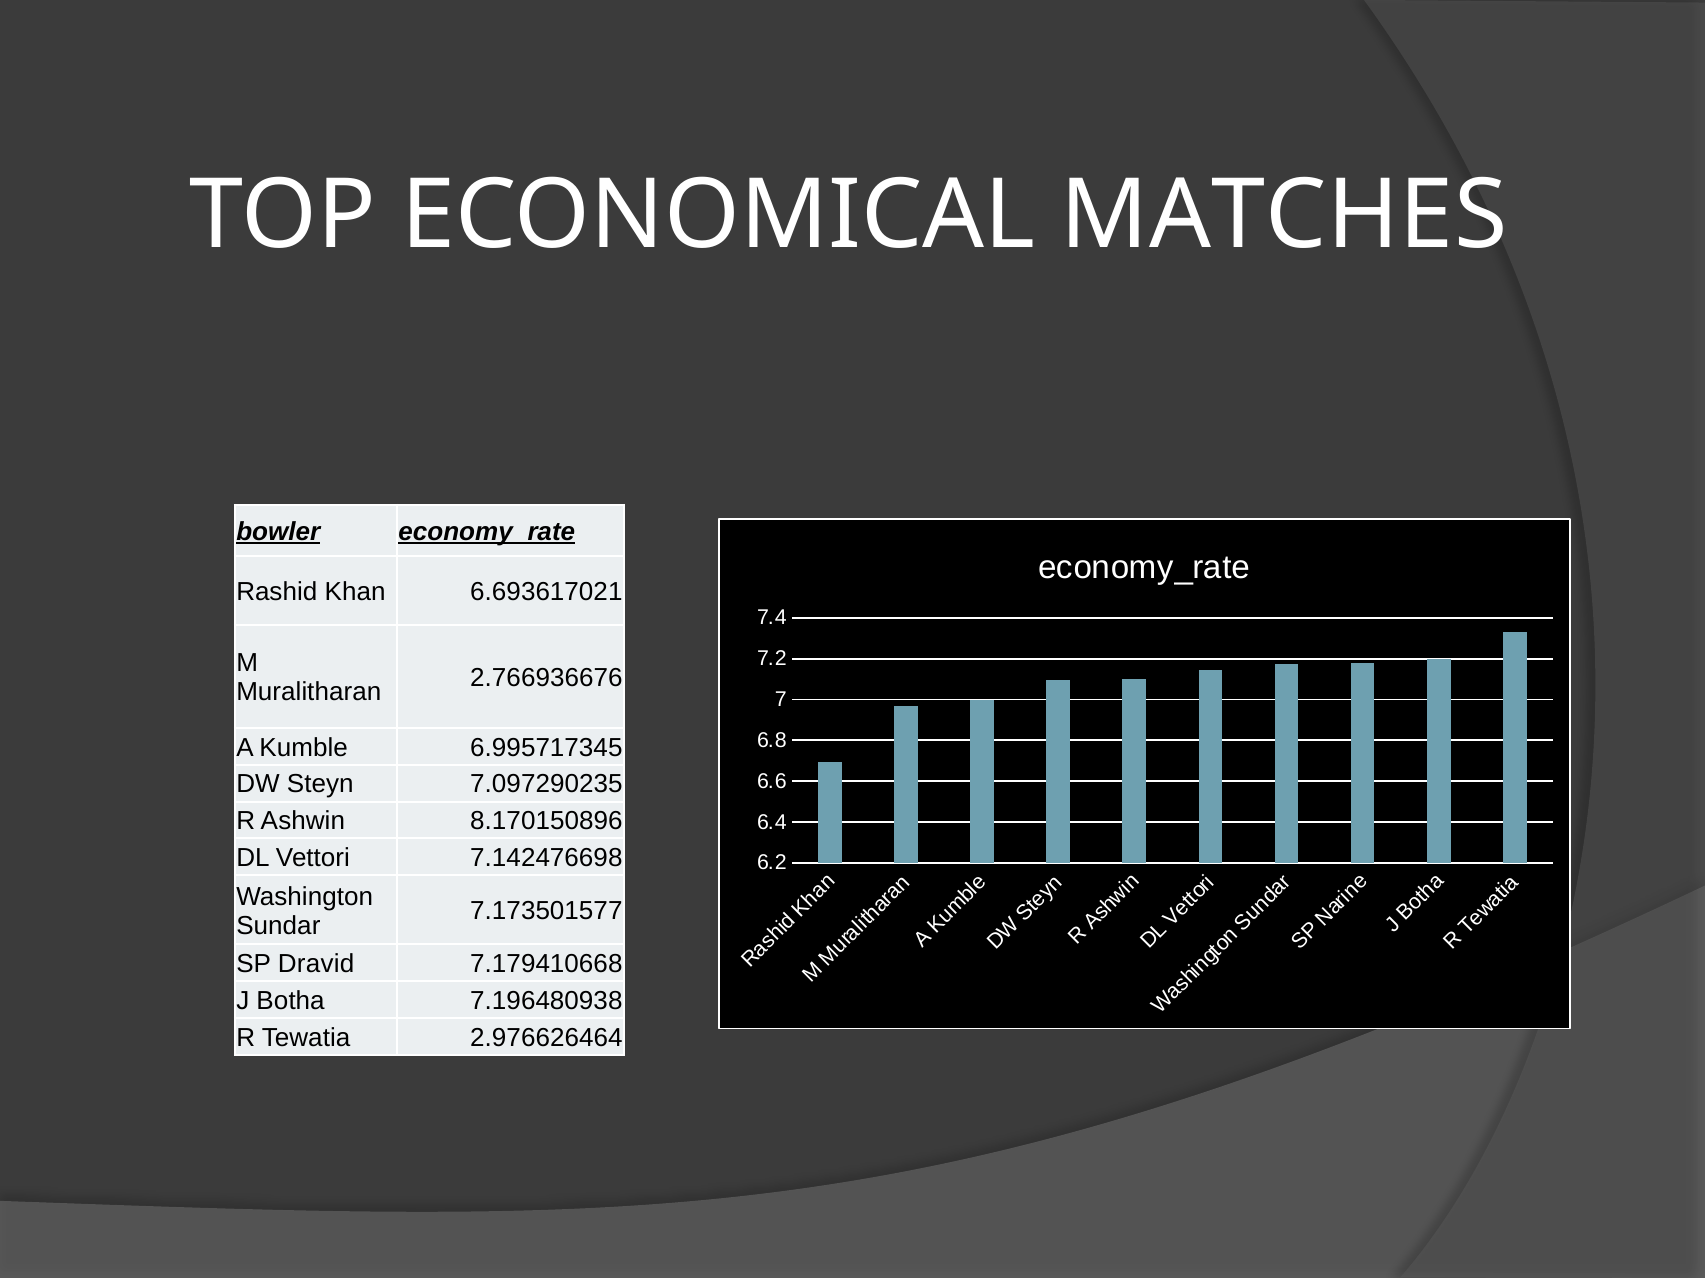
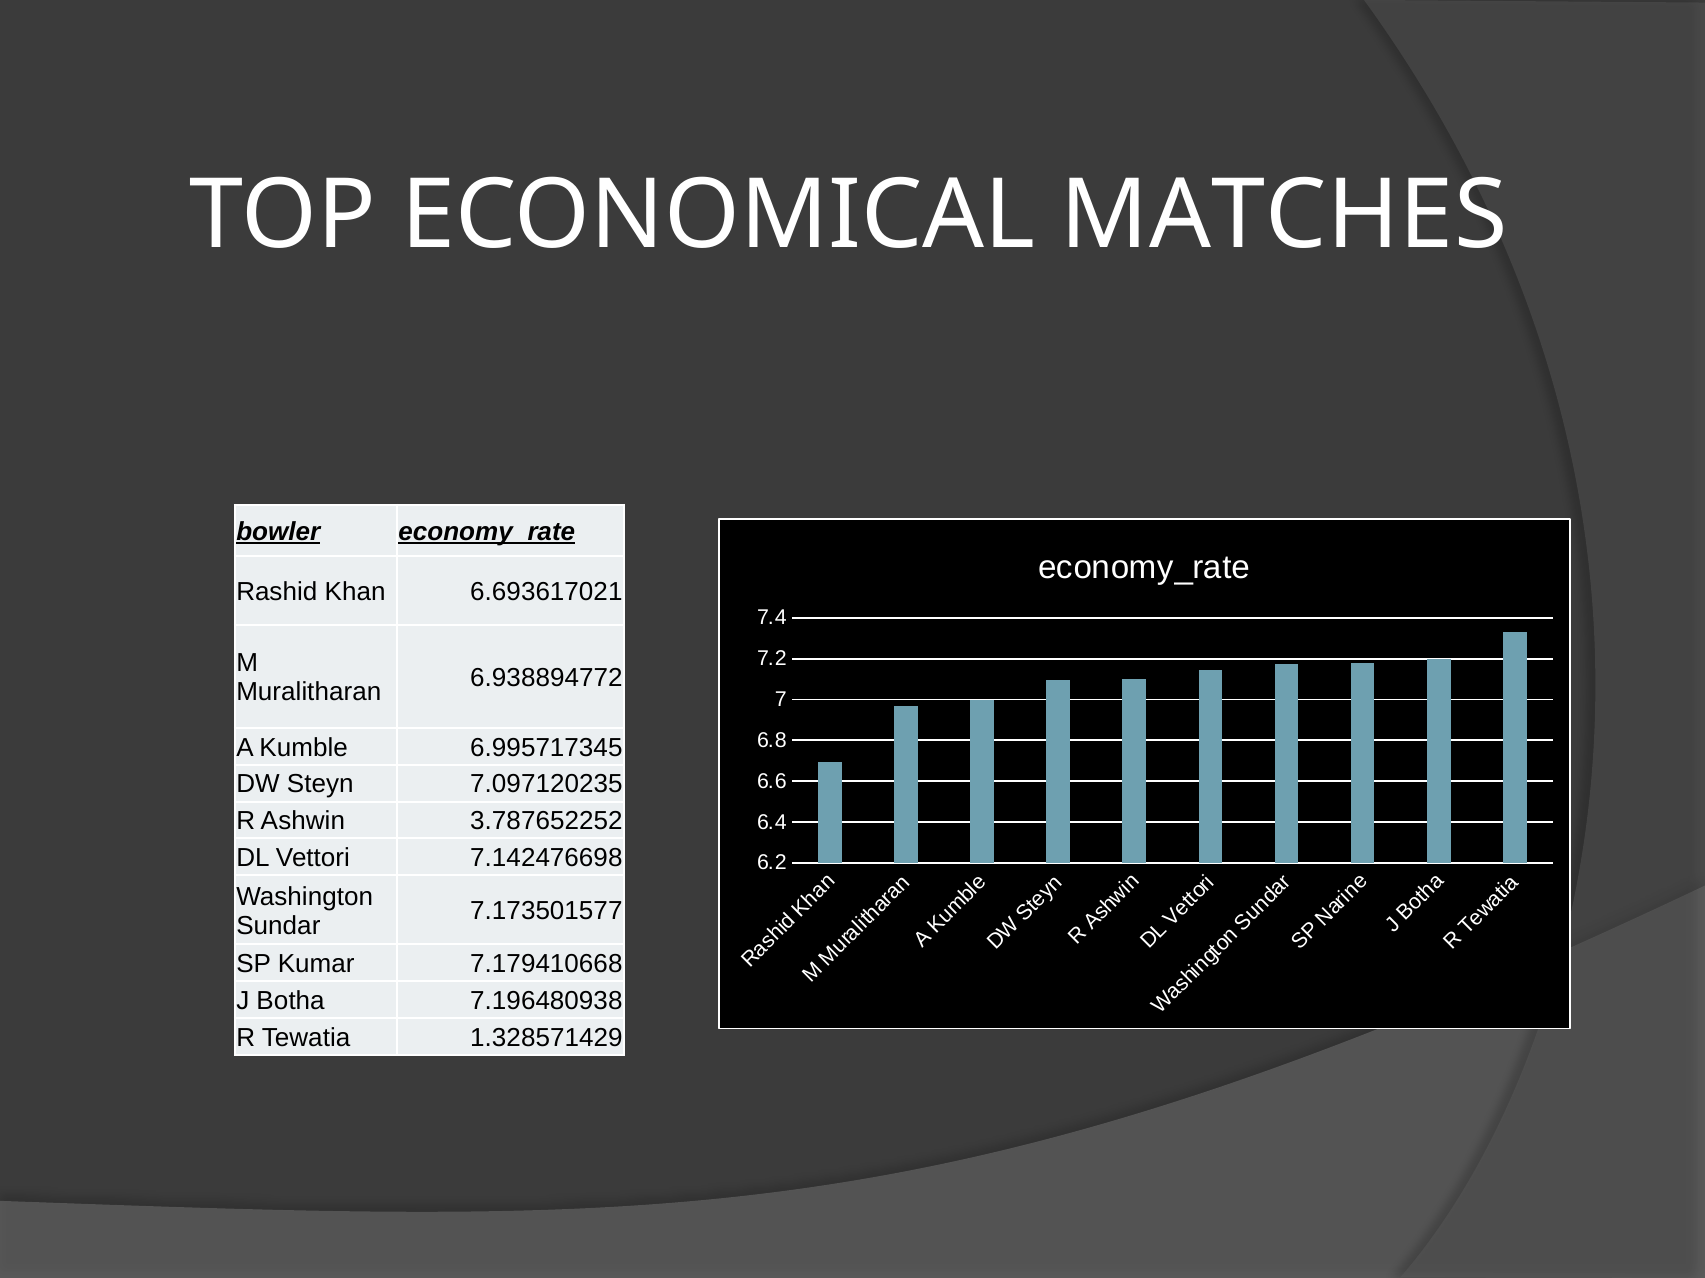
2.766936676: 2.766936676 -> 6.938894772
7.097290235: 7.097290235 -> 7.097120235
8.170150896: 8.170150896 -> 3.787652252
Dravid: Dravid -> Kumar
2.976626464: 2.976626464 -> 1.328571429
